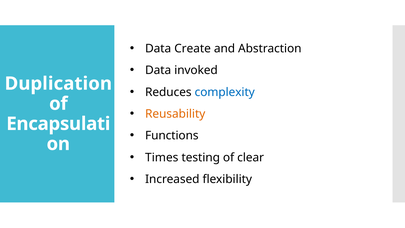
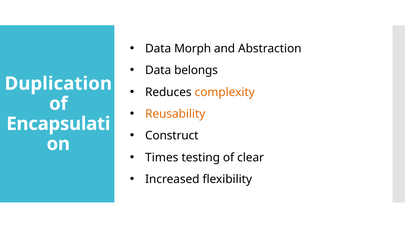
Create: Create -> Morph
invoked: invoked -> belongs
complexity colour: blue -> orange
Functions: Functions -> Construct
